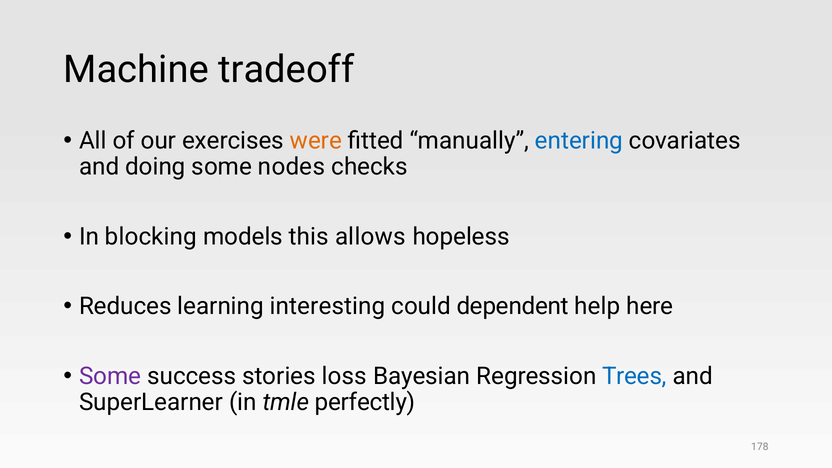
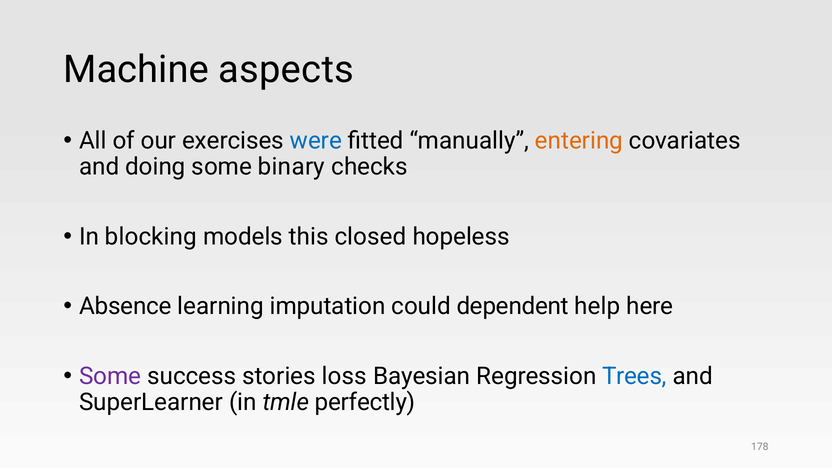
tradeoff: tradeoff -> aspects
were colour: orange -> blue
entering colour: blue -> orange
nodes: nodes -> binary
allows: allows -> closed
Reduces: Reduces -> Absence
interesting: interesting -> imputation
